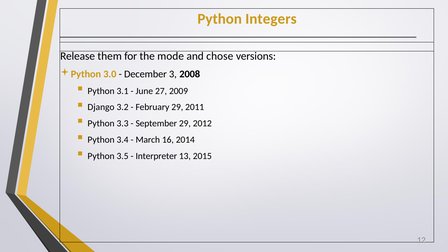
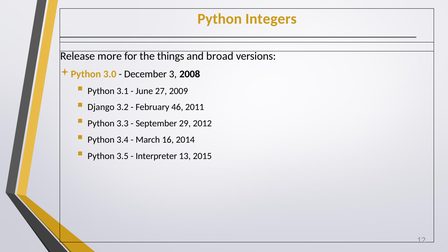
them: them -> more
mode: mode -> things
chose: chose -> broad
February 29: 29 -> 46
